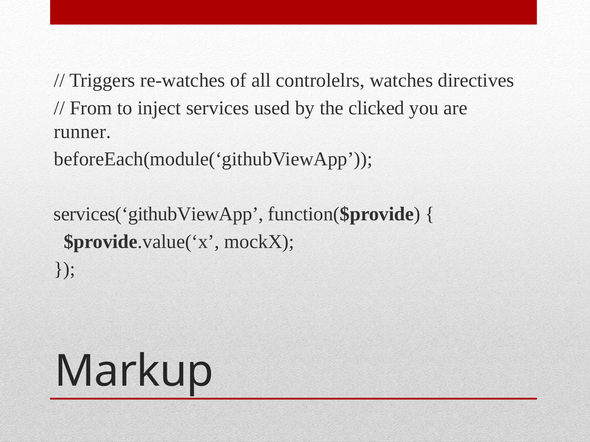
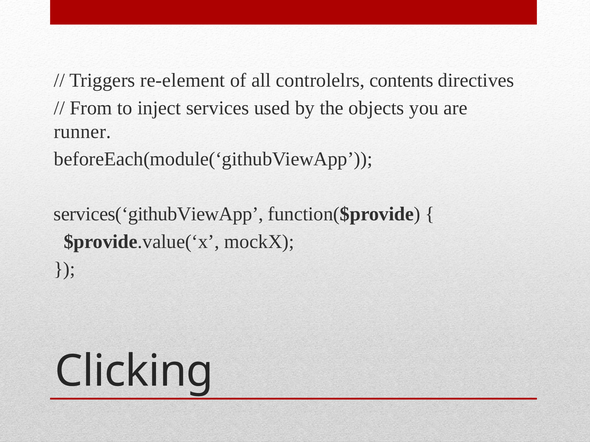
re-watches: re-watches -> re-element
watches: watches -> contents
clicked: clicked -> objects
Markup: Markup -> Clicking
